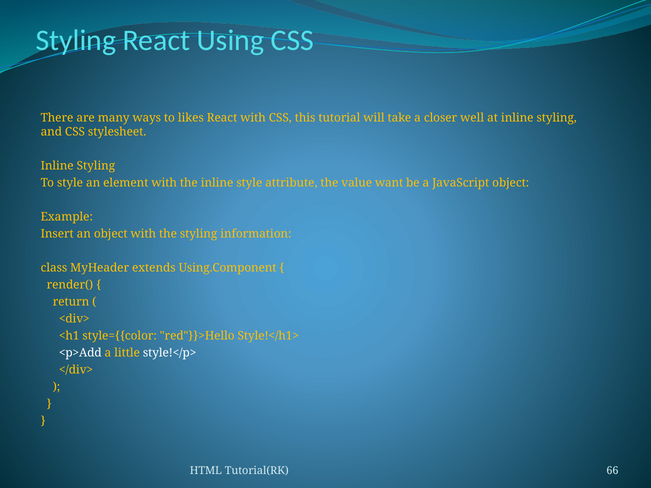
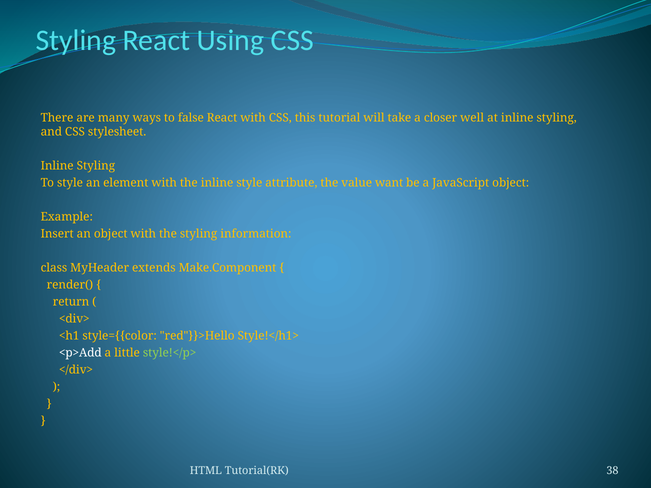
likes: likes -> false
Using.Component: Using.Component -> Make.Component
style!</p> colour: white -> light green
66: 66 -> 38
